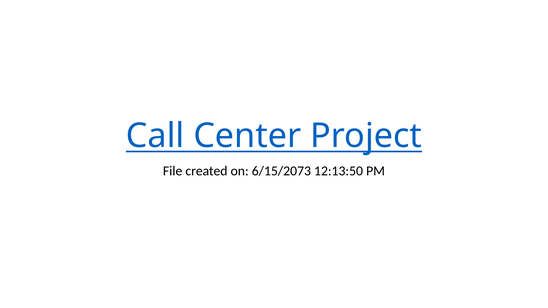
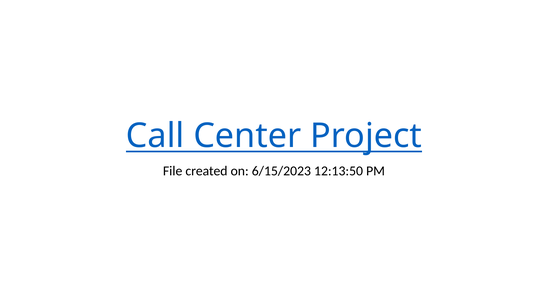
6/15/2073: 6/15/2073 -> 6/15/2023
